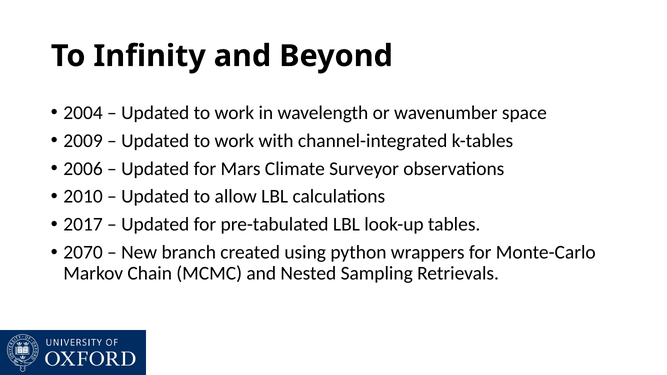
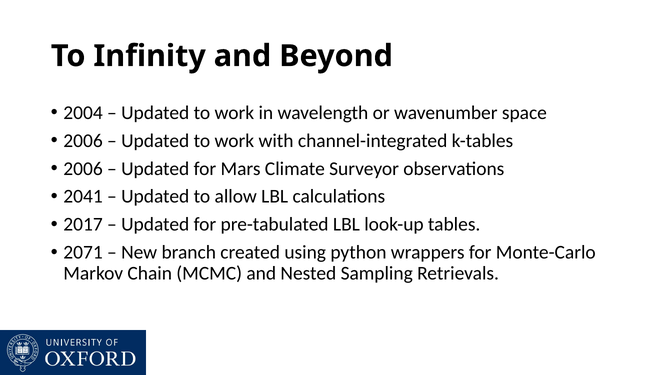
2009 at (83, 141): 2009 -> 2006
2010: 2010 -> 2041
2070: 2070 -> 2071
